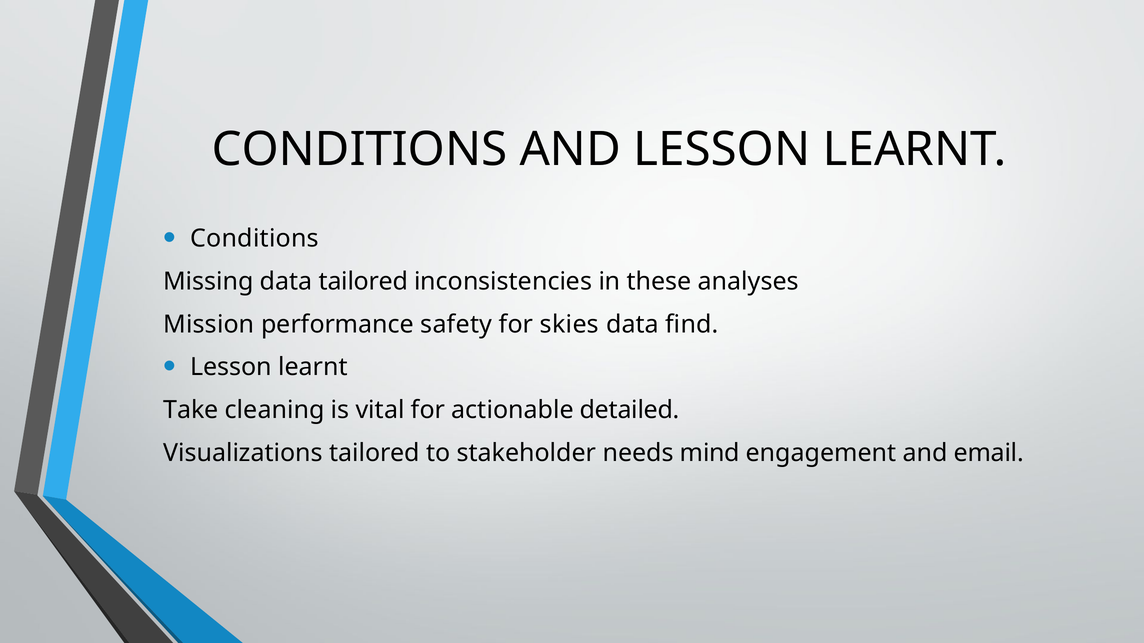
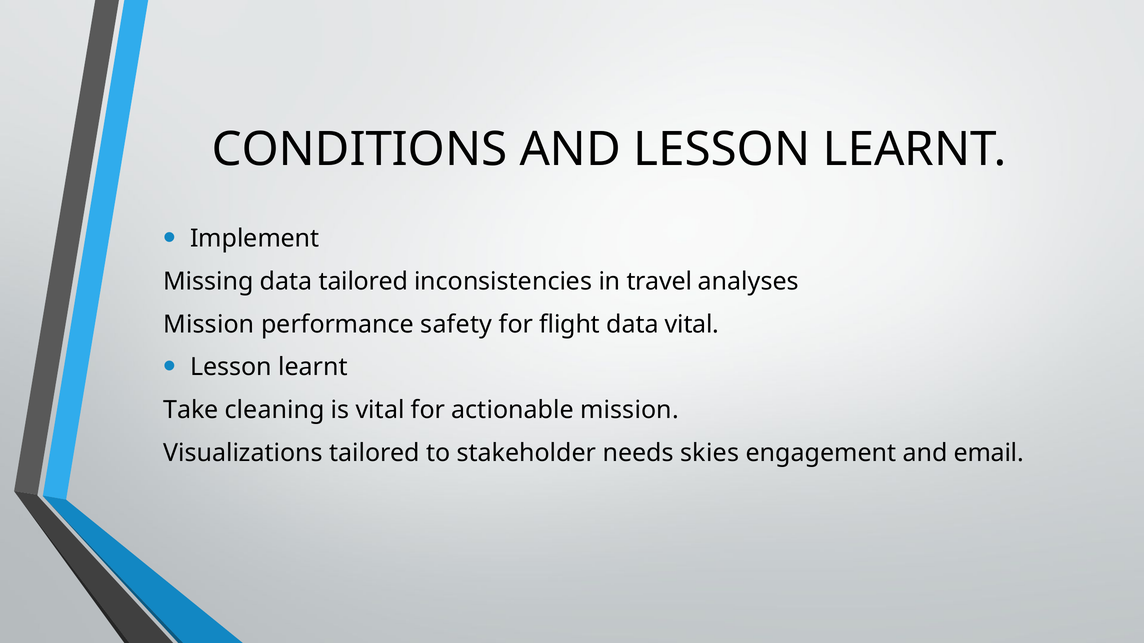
Conditions at (255, 239): Conditions -> Implement
these: these -> travel
skies: skies -> flight
data find: find -> vital
actionable detailed: detailed -> mission
mind: mind -> skies
